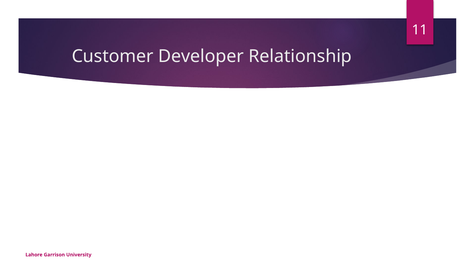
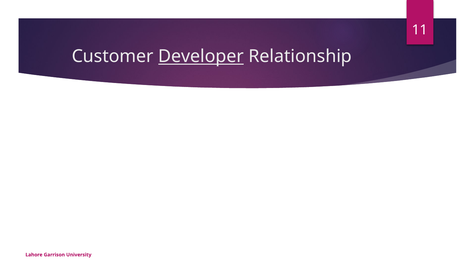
Developer underline: none -> present
